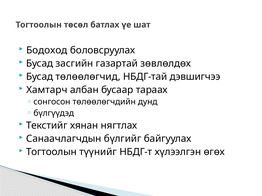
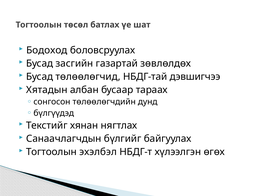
Хамтарч: Хамтарч -> Хятадын
түүнийг: түүнийг -> эхэлбэл
